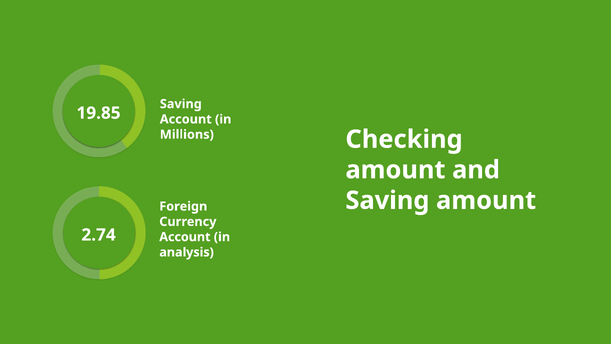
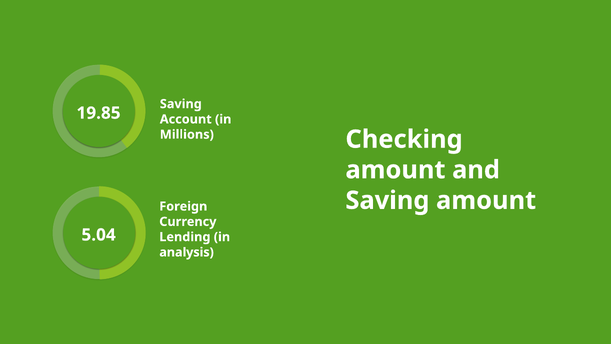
2.74: 2.74 -> 5.04
Account at (185, 237): Account -> Lending
